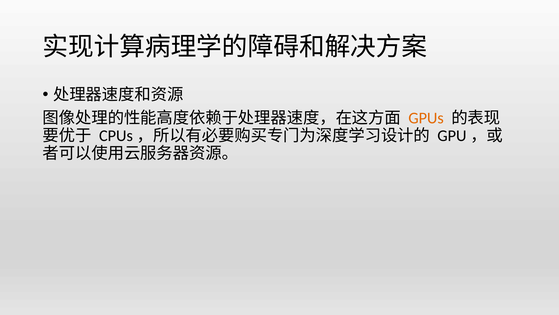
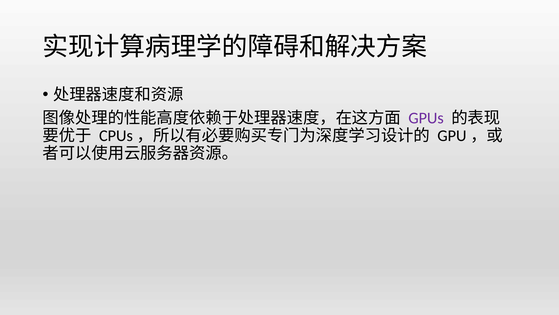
GPUs colour: orange -> purple
